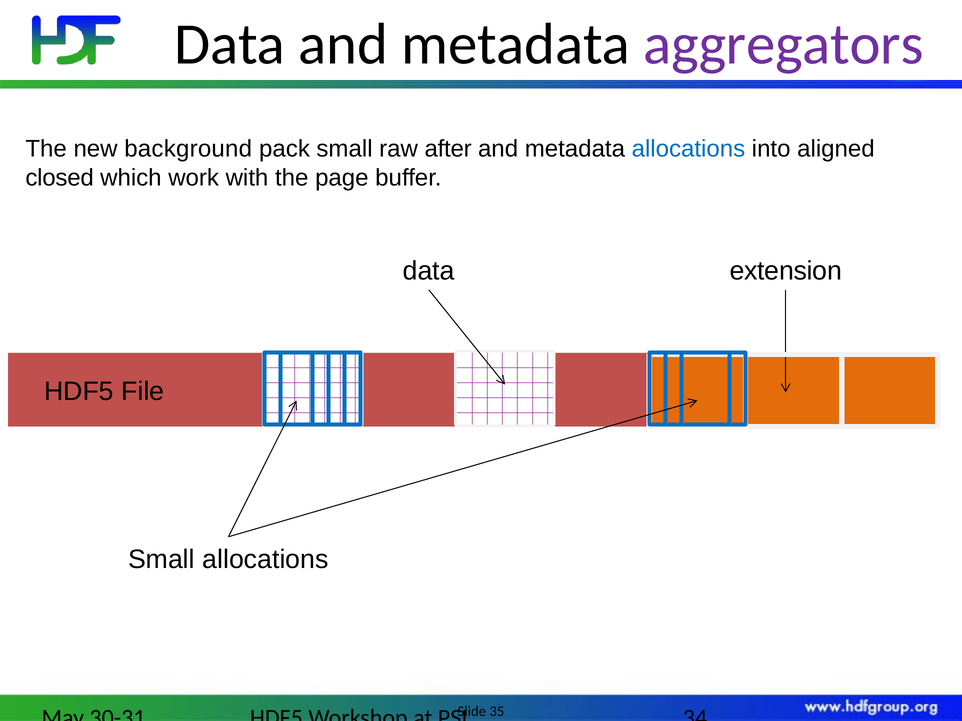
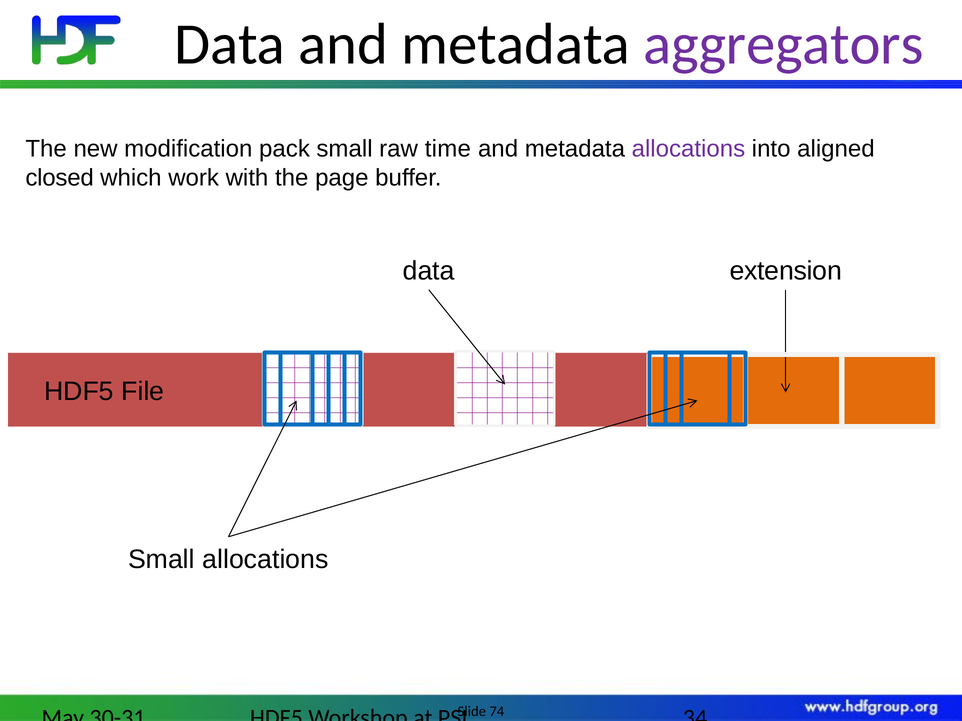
background: background -> modification
after: after -> time
allocations at (688, 149) colour: blue -> purple
35: 35 -> 74
